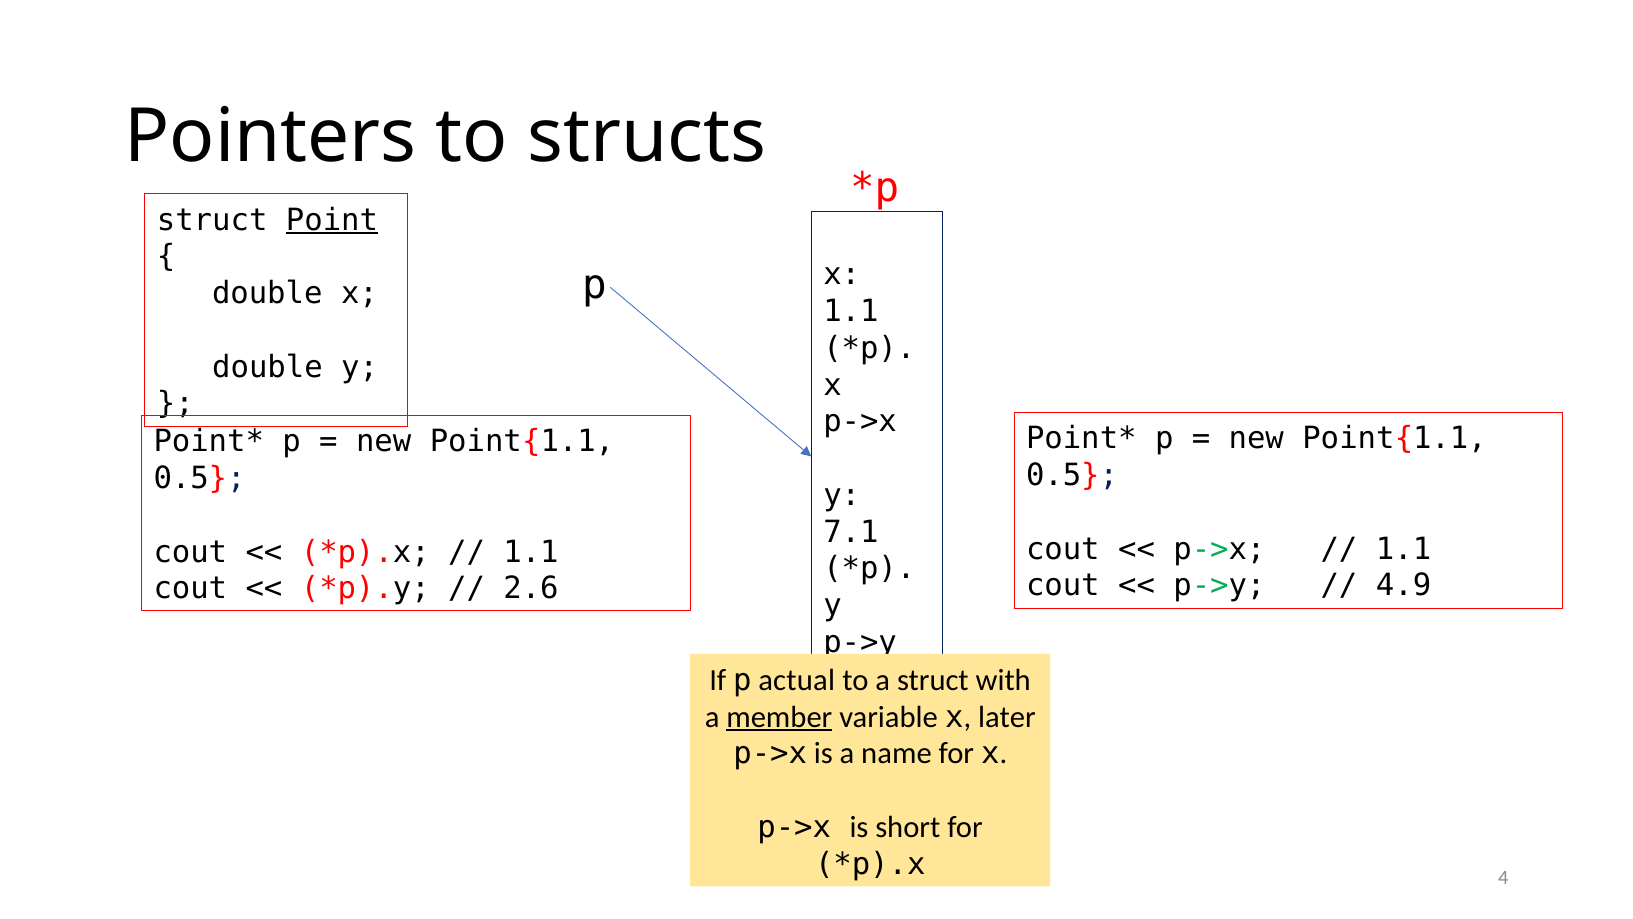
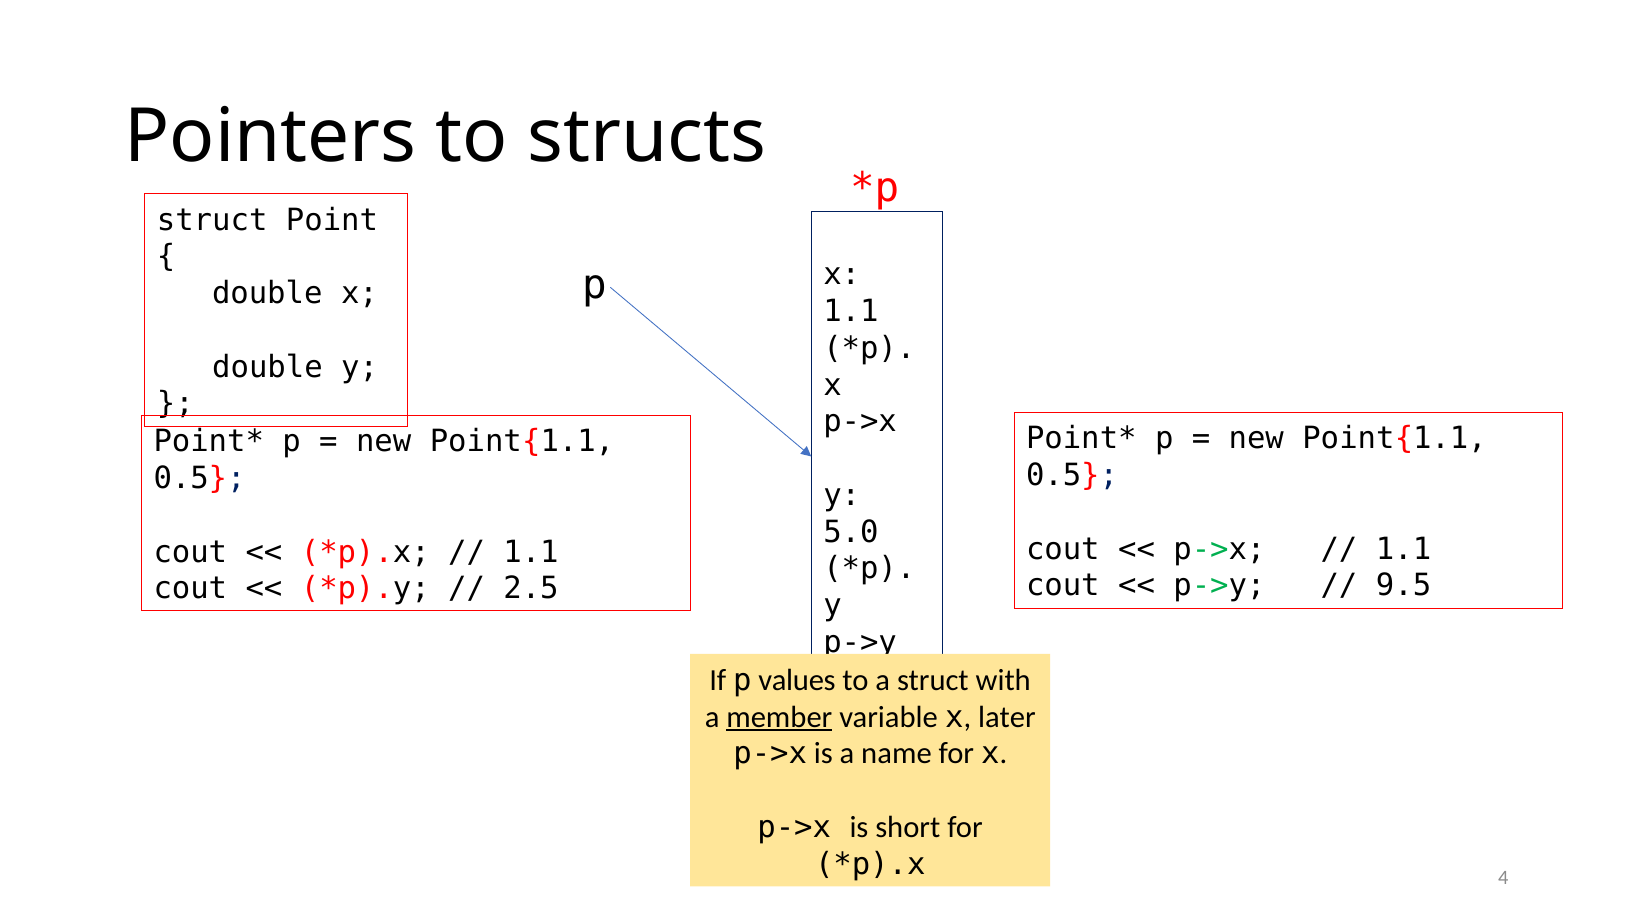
Point underline: present -> none
7.1: 7.1 -> 5.0
4.9: 4.9 -> 9.5
2.6: 2.6 -> 2.5
actual: actual -> values
